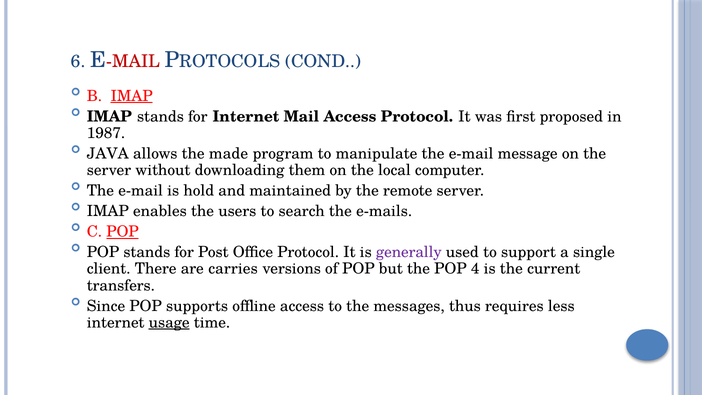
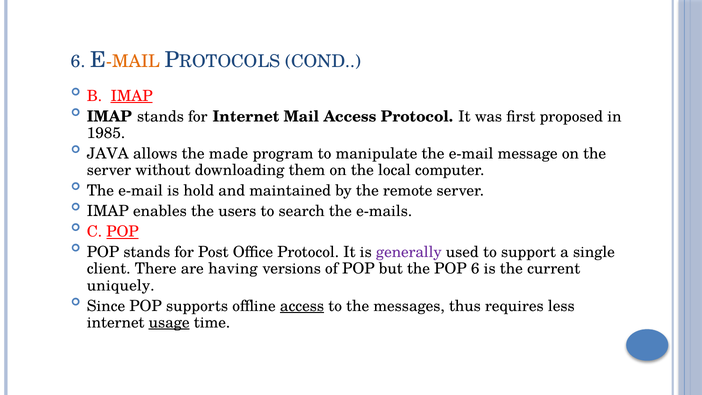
MAIL at (133, 61) colour: red -> orange
1987: 1987 -> 1985
carries: carries -> having
POP 4: 4 -> 6
transfers: transfers -> uniquely
access at (302, 306) underline: none -> present
